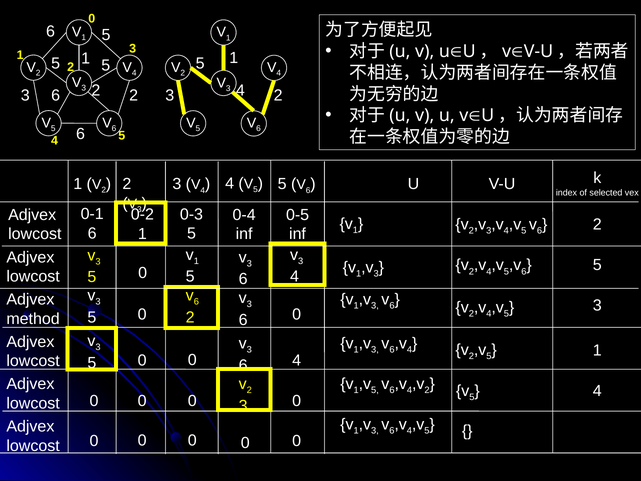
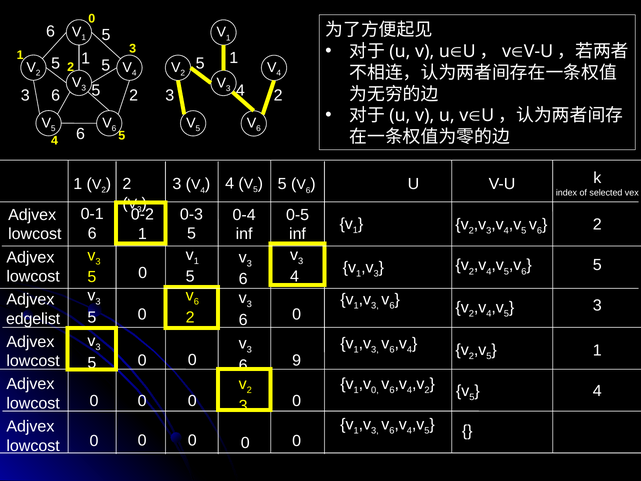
3 6 2: 2 -> 5
method: method -> edgelist
0 4: 4 -> 9
5 at (375, 390): 5 -> 0
